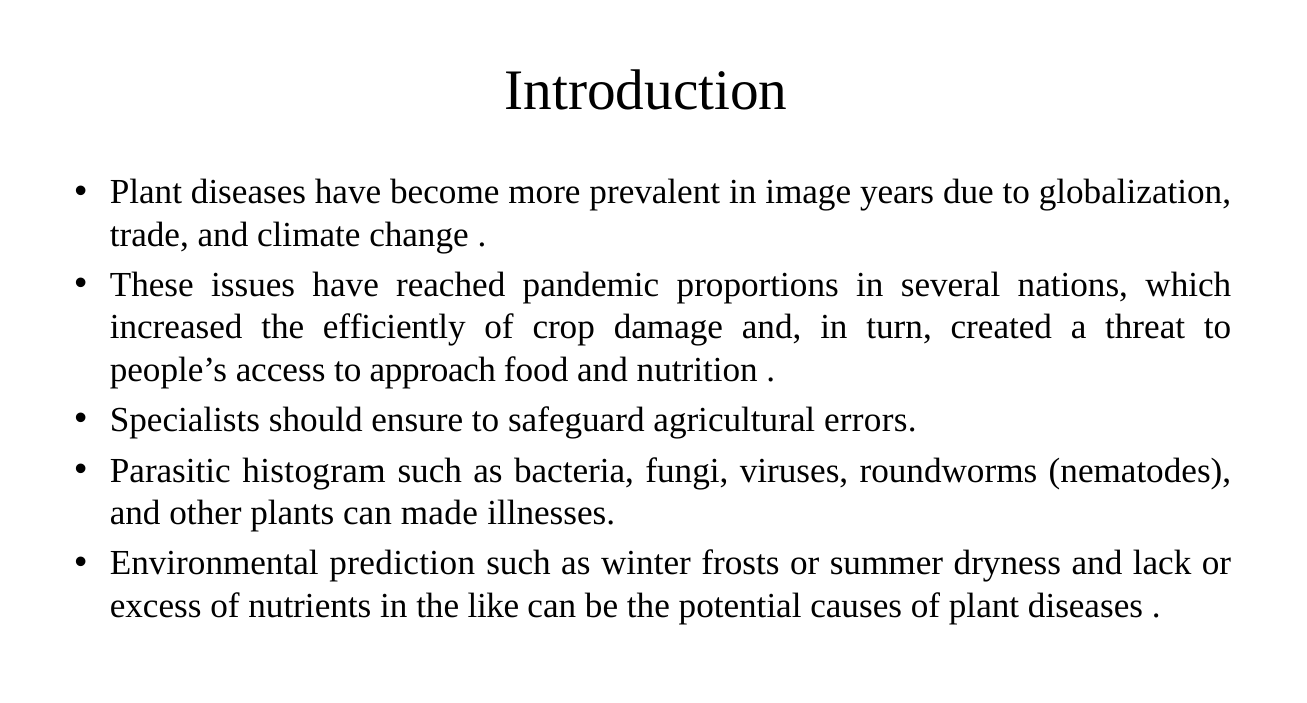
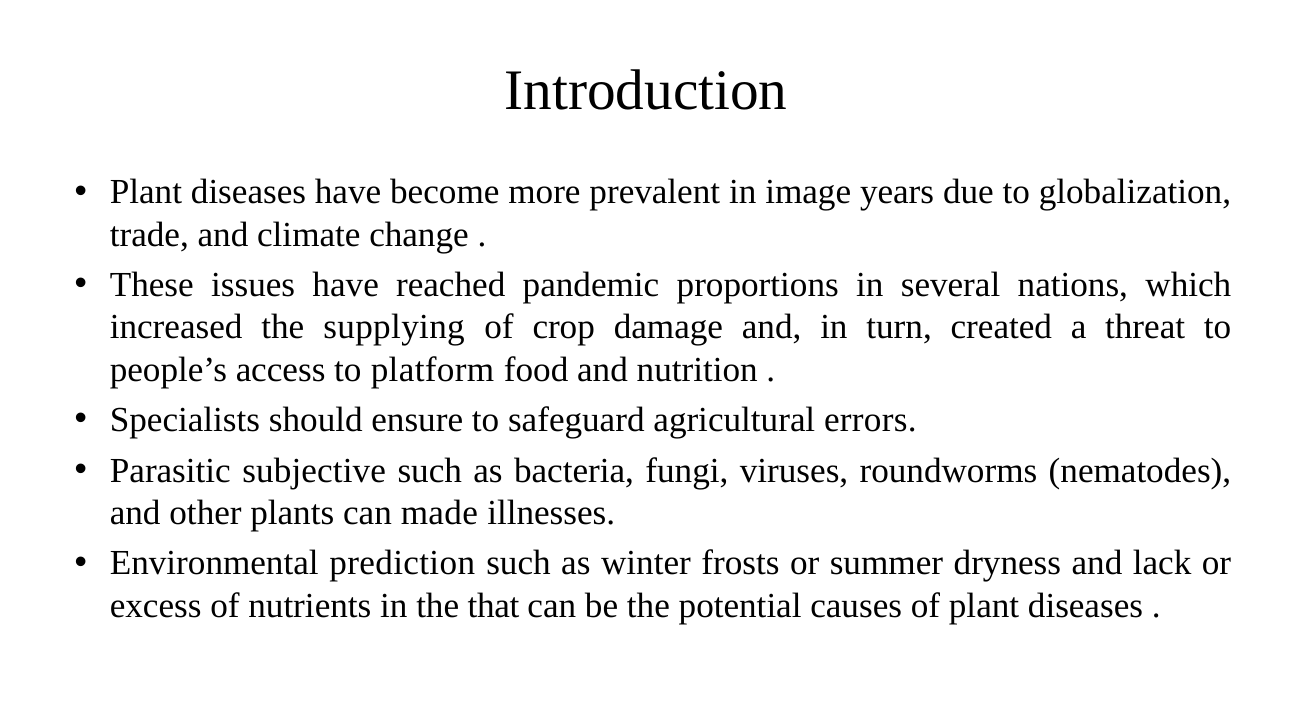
efficiently: efficiently -> supplying
approach: approach -> platform
histogram: histogram -> subjective
like: like -> that
